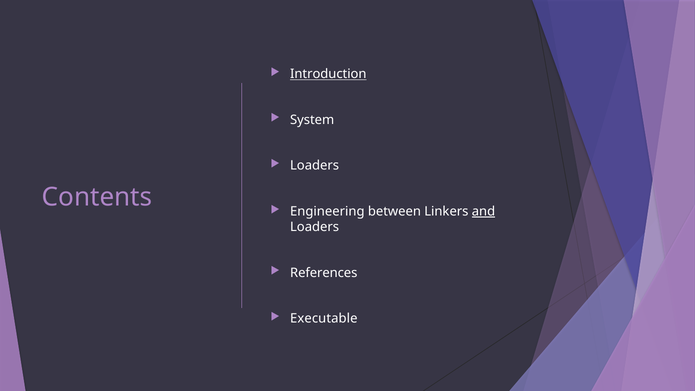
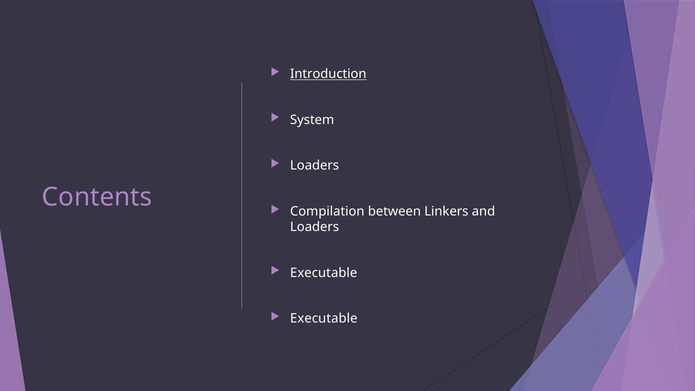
Engineering: Engineering -> Compilation
and underline: present -> none
References at (324, 273): References -> Executable
